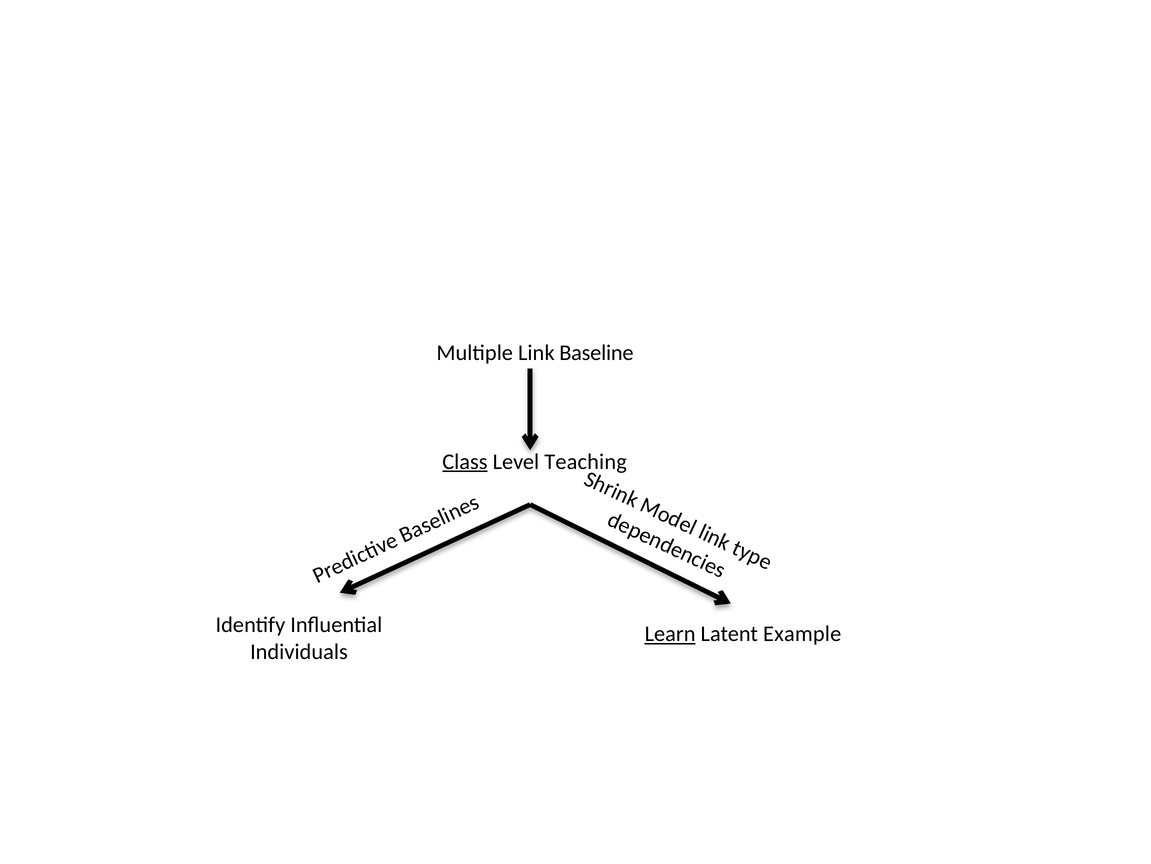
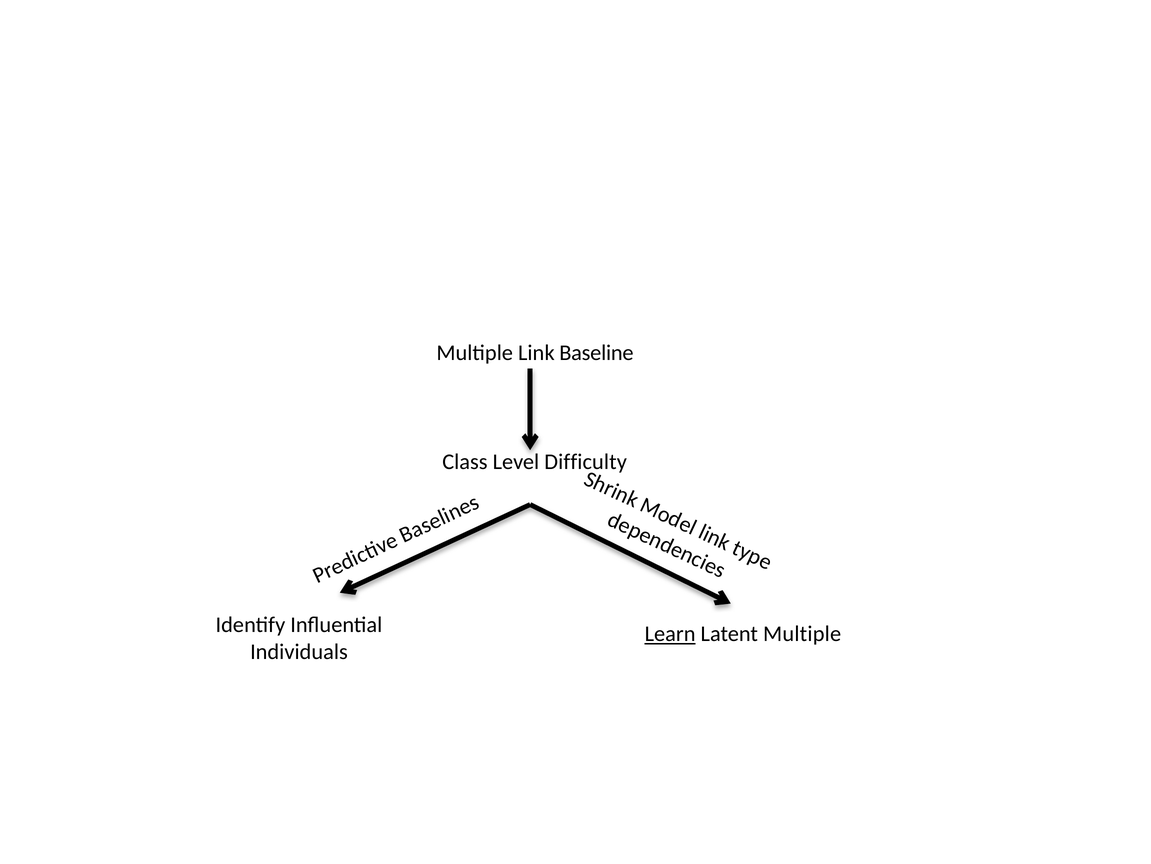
Class underline: present -> none
Teaching: Teaching -> Difficulty
Latent Example: Example -> Multiple
